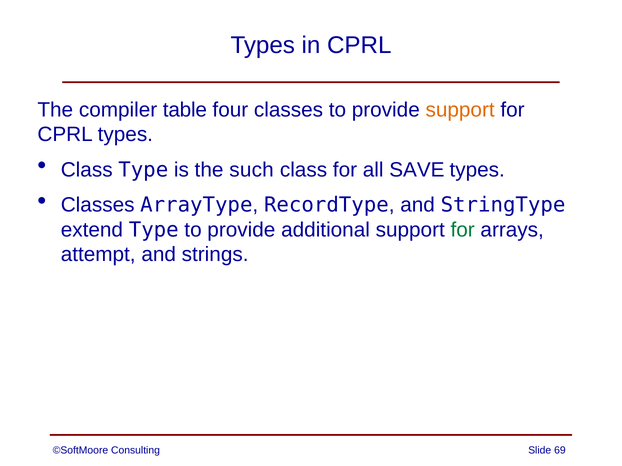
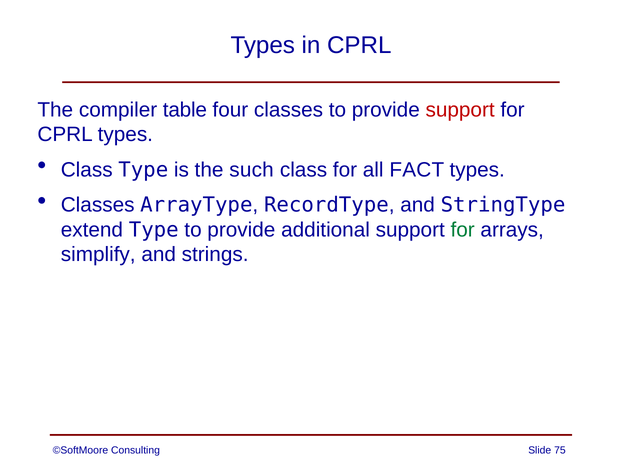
support at (460, 110) colour: orange -> red
SAVE: SAVE -> FACT
attempt: attempt -> simplify
69: 69 -> 75
